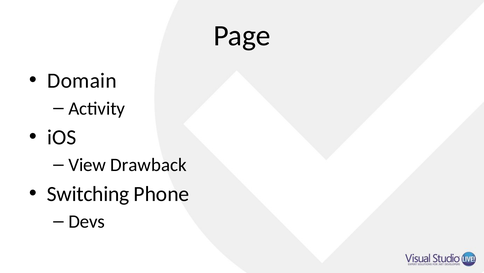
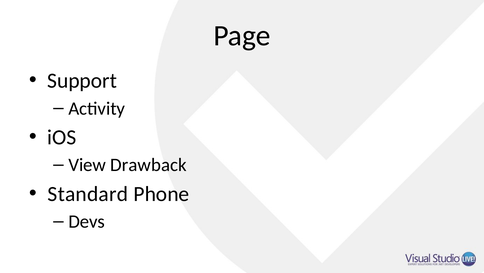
Domain: Domain -> Support
Switching: Switching -> Standard
